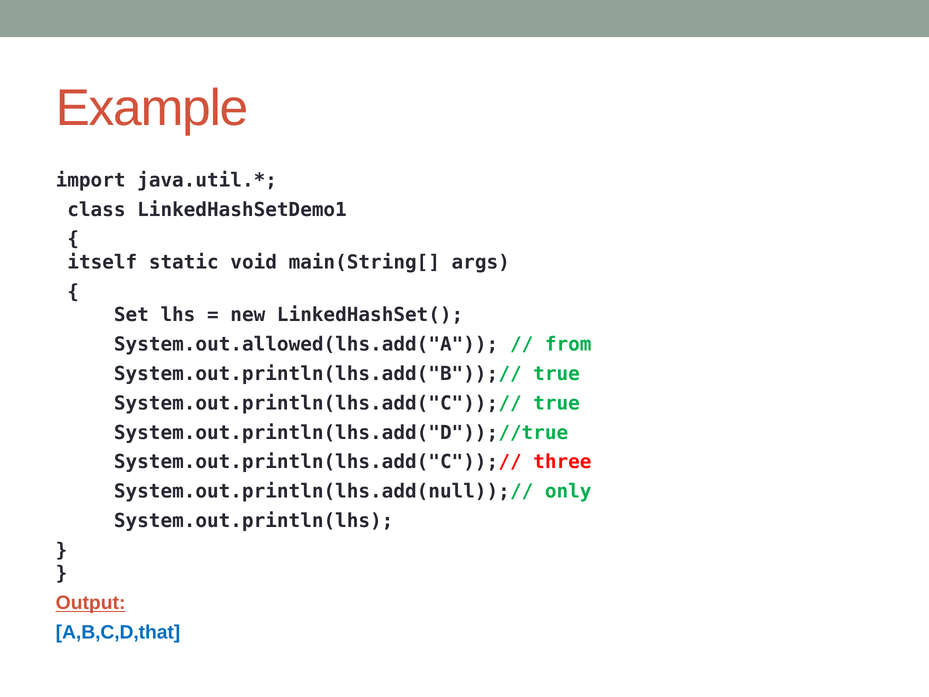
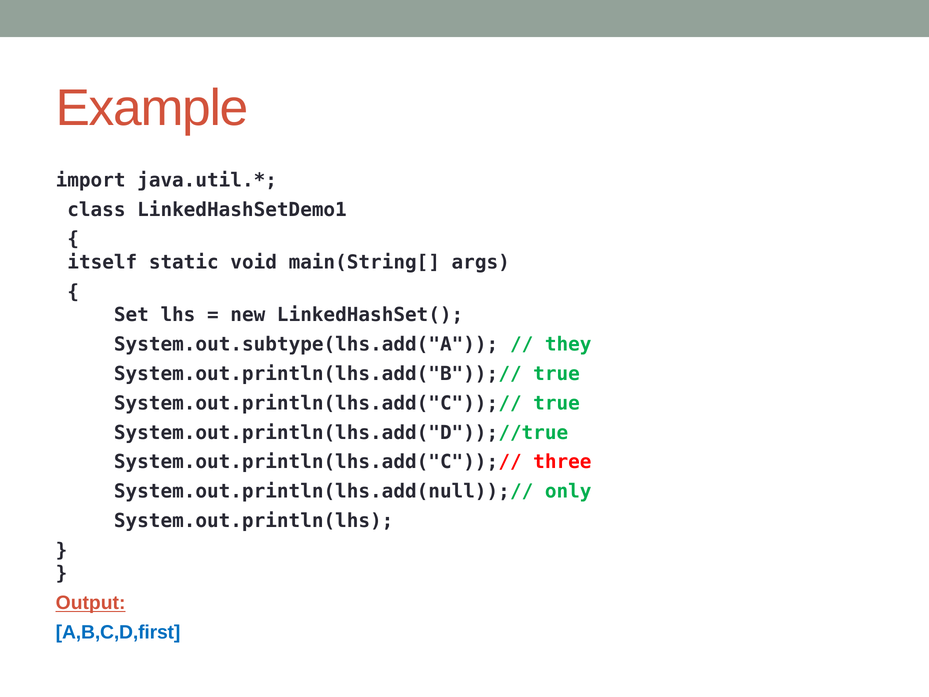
System.out.allowed(lhs.add("A: System.out.allowed(lhs.add("A -> System.out.subtype(lhs.add("A
from: from -> they
A,B,C,D,that: A,B,C,D,that -> A,B,C,D,first
